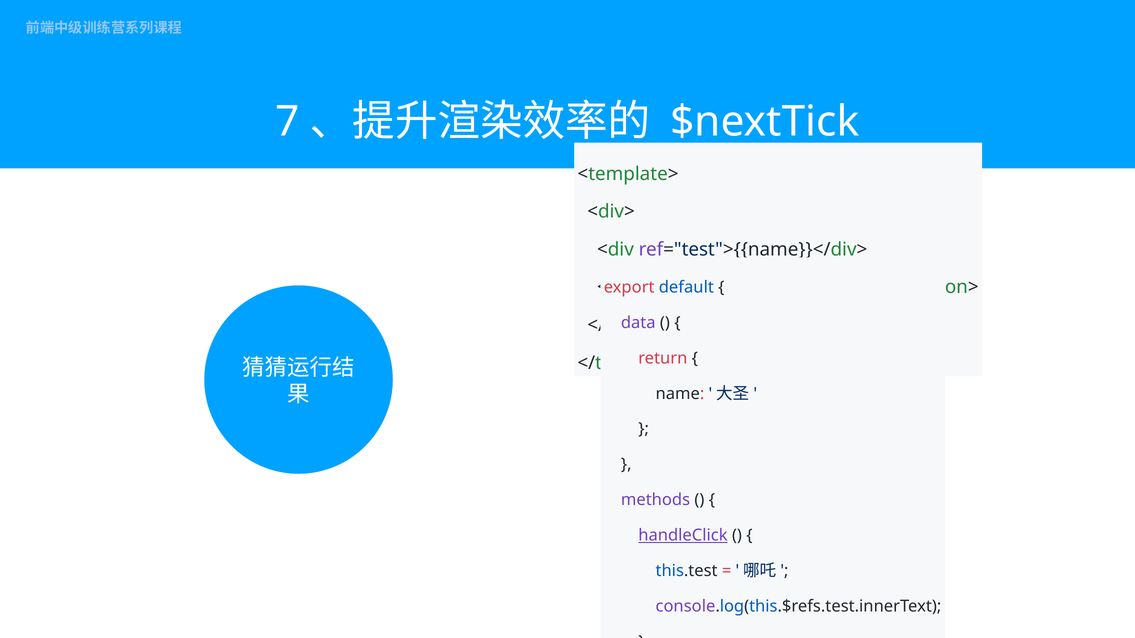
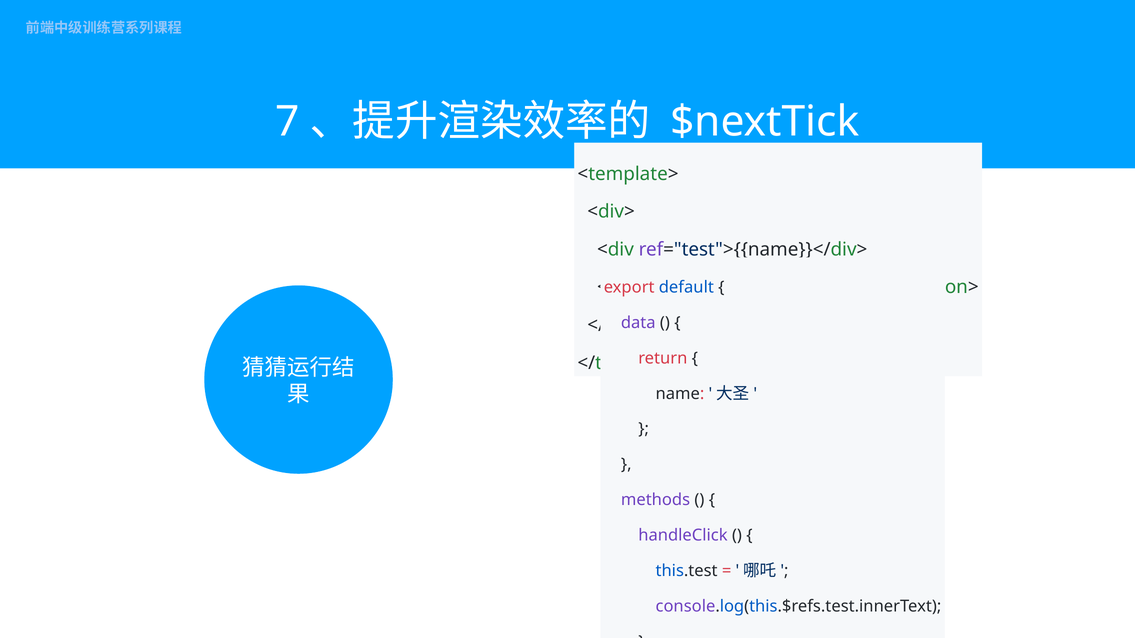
handleClick underline: present -> none
